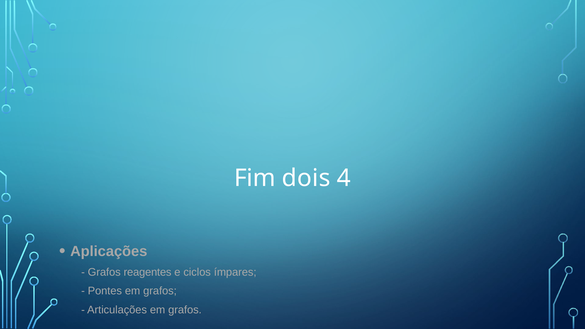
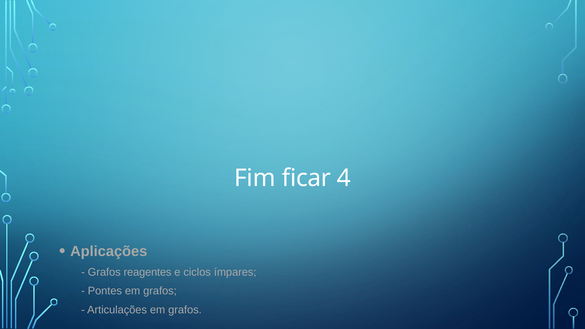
dois: dois -> ficar
